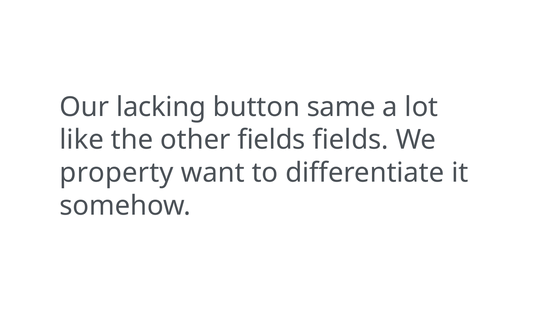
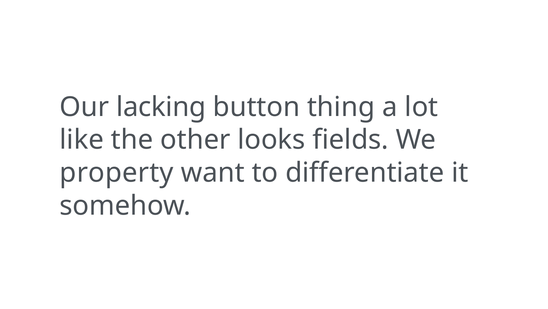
same: same -> thing
other fields: fields -> looks
